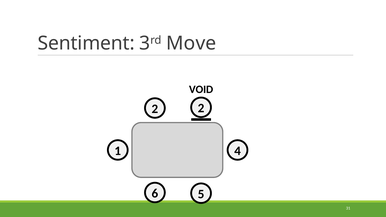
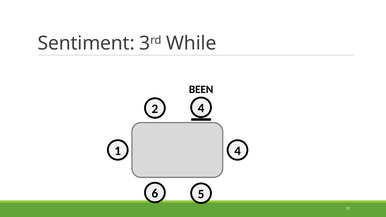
Move: Move -> While
VOID: VOID -> BEEN
2 2: 2 -> 4
